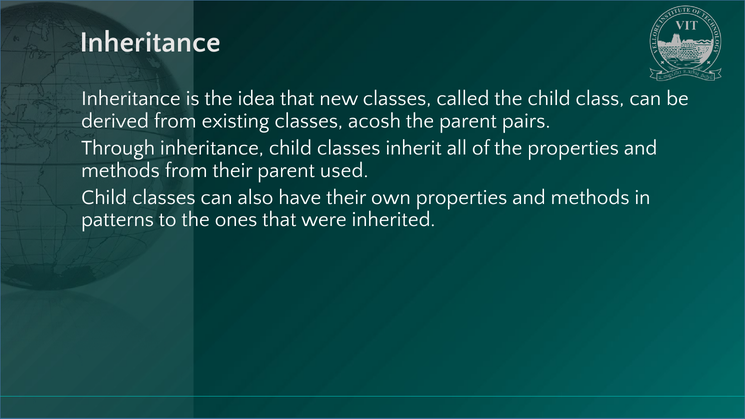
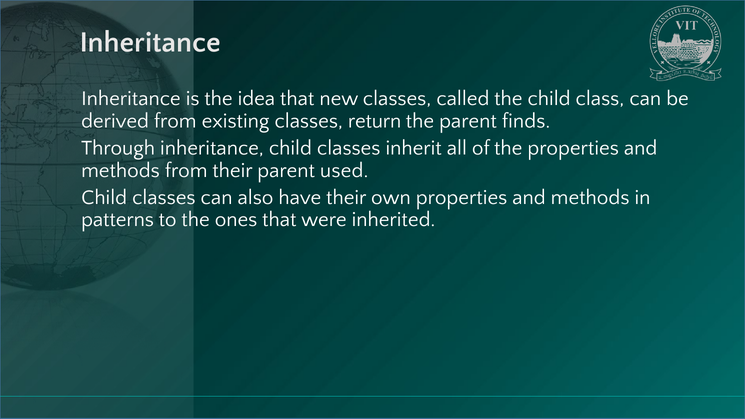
acosh: acosh -> return
pairs: pairs -> finds
